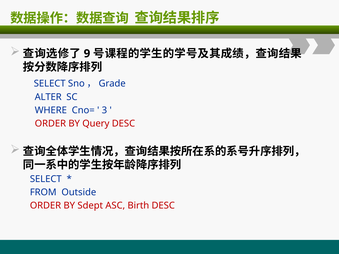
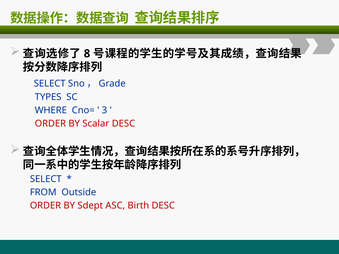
9: 9 -> 8
ALTER: ALTER -> TYPES
Query: Query -> Scalar
